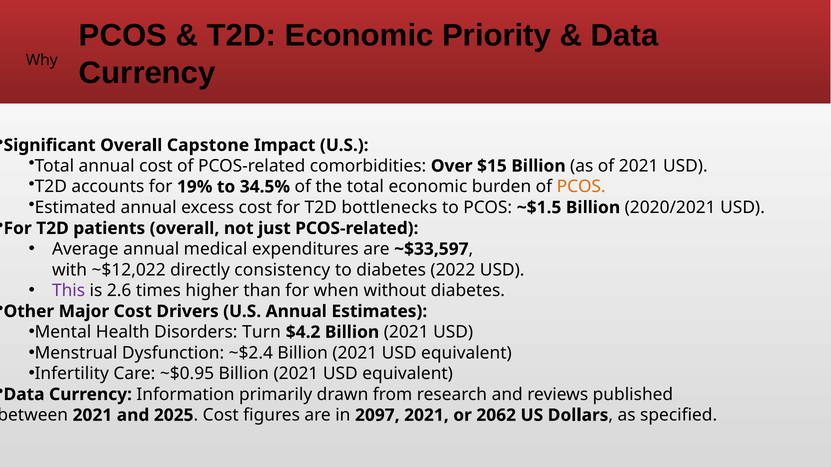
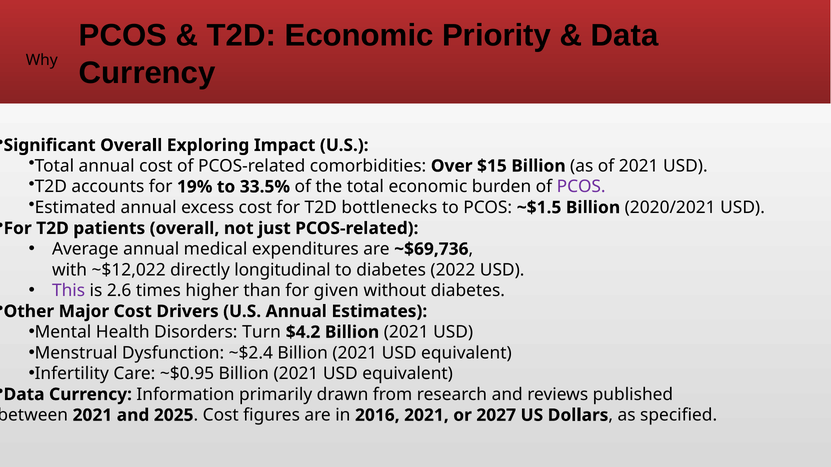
Capstone: Capstone -> Exploring
34.5%: 34.5% -> 33.5%
PCOS at (581, 187) colour: orange -> purple
~$33,597: ~$33,597 -> ~$69,736
consistency: consistency -> longitudinal
when: when -> given
2097: 2097 -> 2016
2062: 2062 -> 2027
